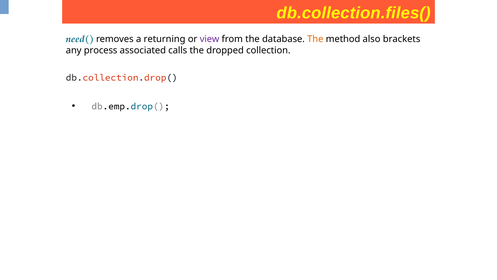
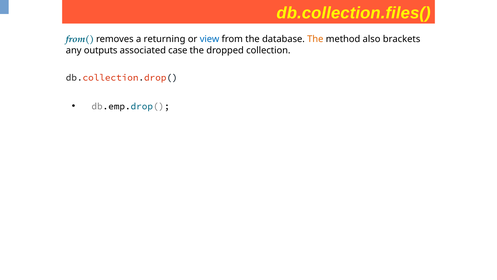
need(: need( -> from(
view colour: purple -> blue
process: process -> outputs
calls: calls -> case
